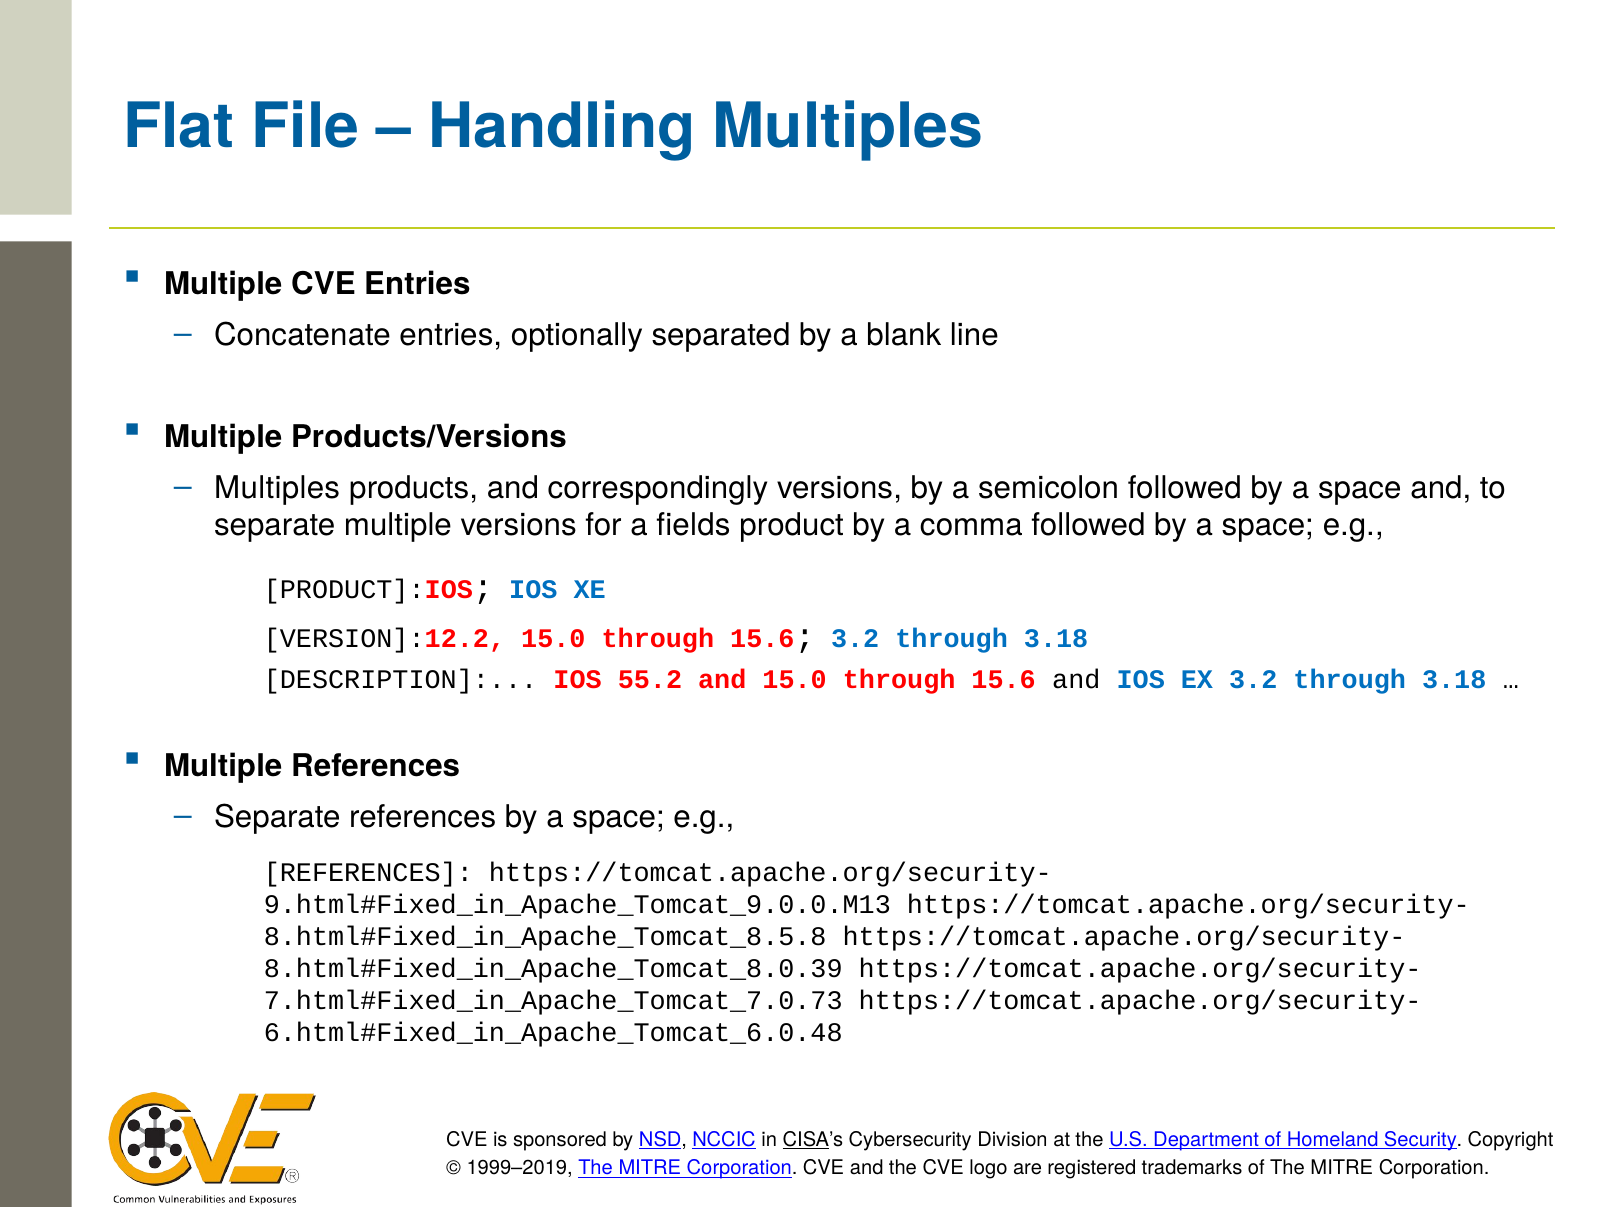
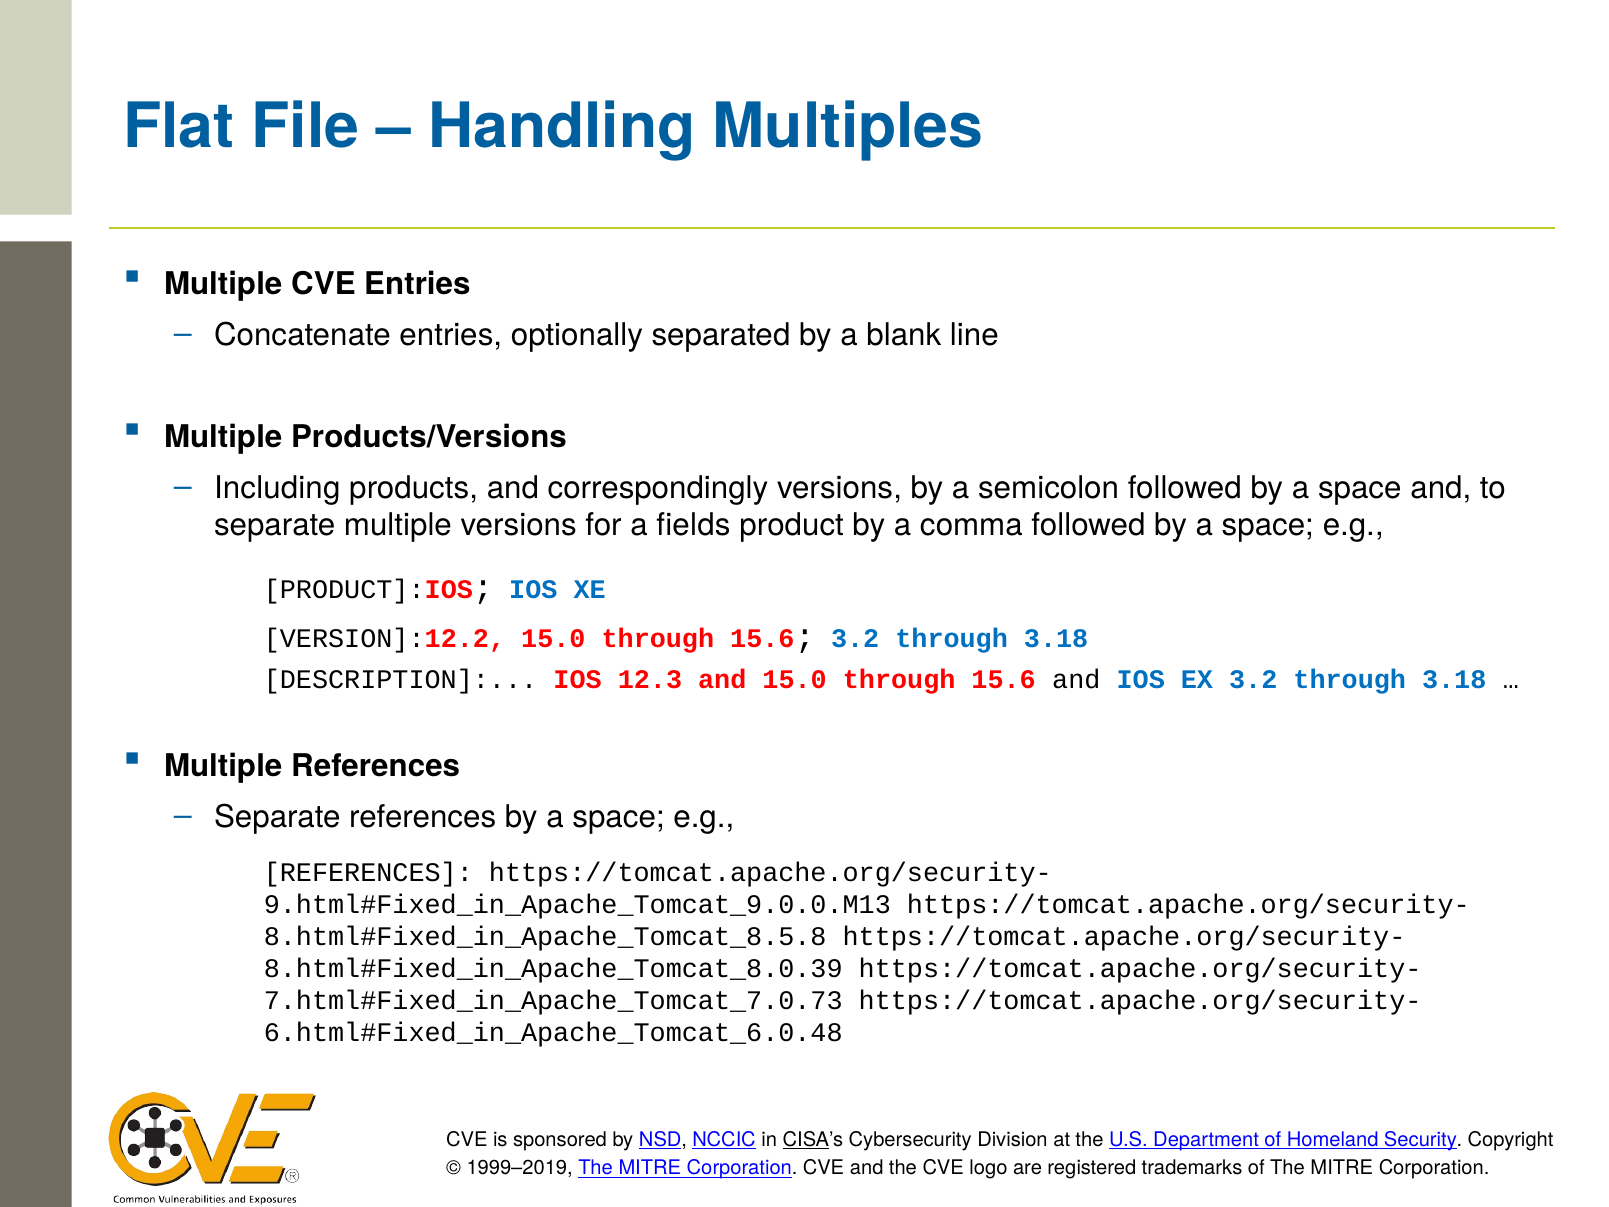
Multiples at (277, 488): Multiples -> Including
55.2: 55.2 -> 12.3
